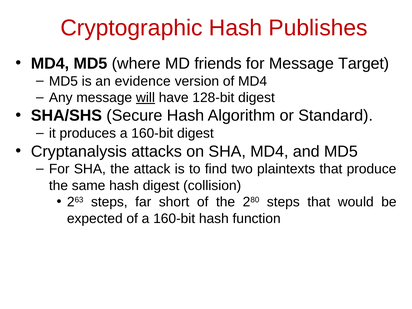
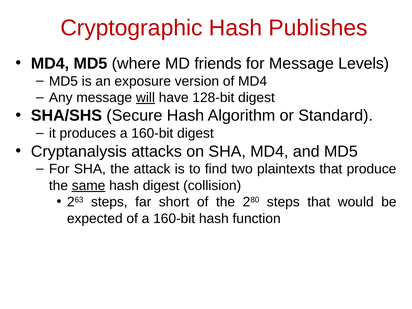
Target: Target -> Levels
evidence: evidence -> exposure
same underline: none -> present
